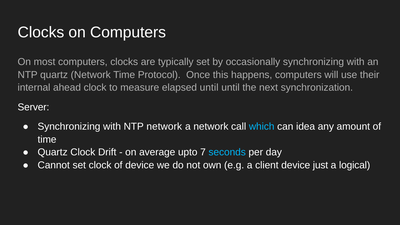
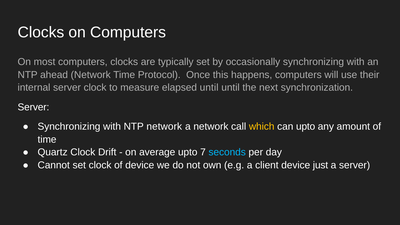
NTP quartz: quartz -> ahead
internal ahead: ahead -> server
which colour: light blue -> yellow
can idea: idea -> upto
a logical: logical -> server
